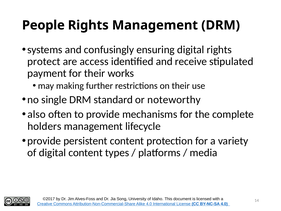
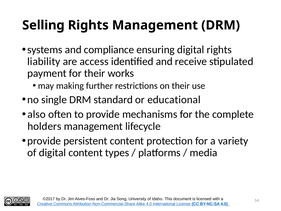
People: People -> Selling
confusingly: confusingly -> compliance
protect: protect -> liability
noteworthy: noteworthy -> educational
